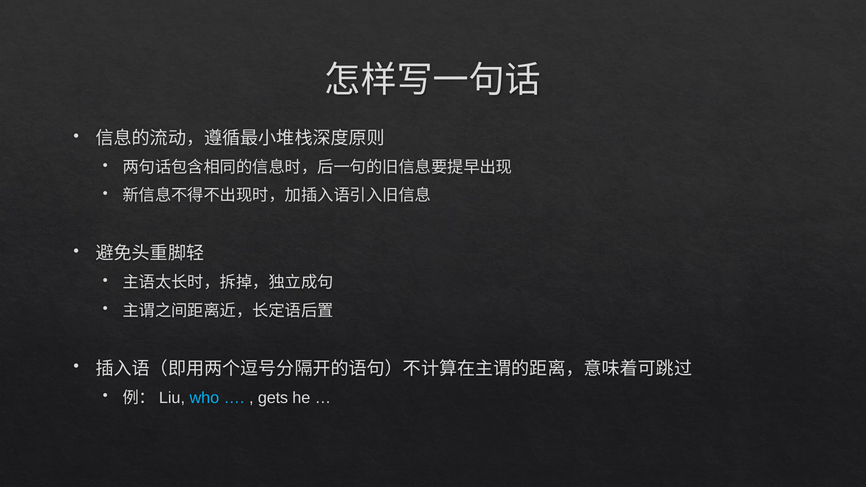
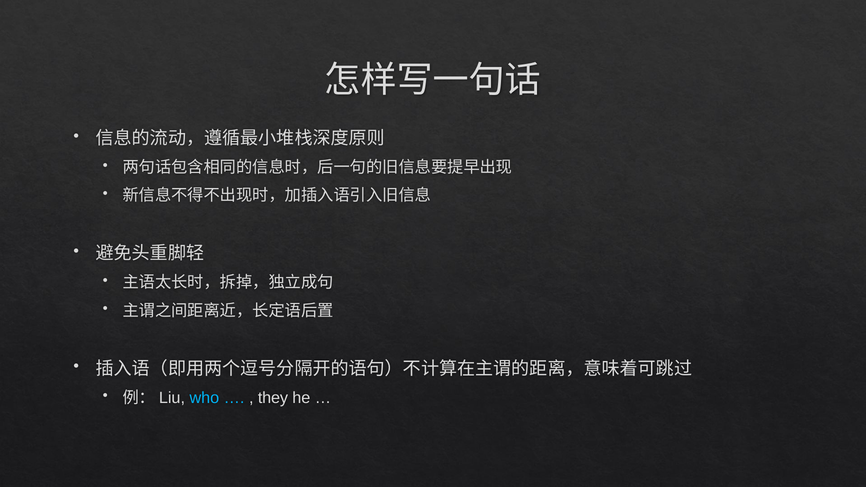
gets: gets -> they
